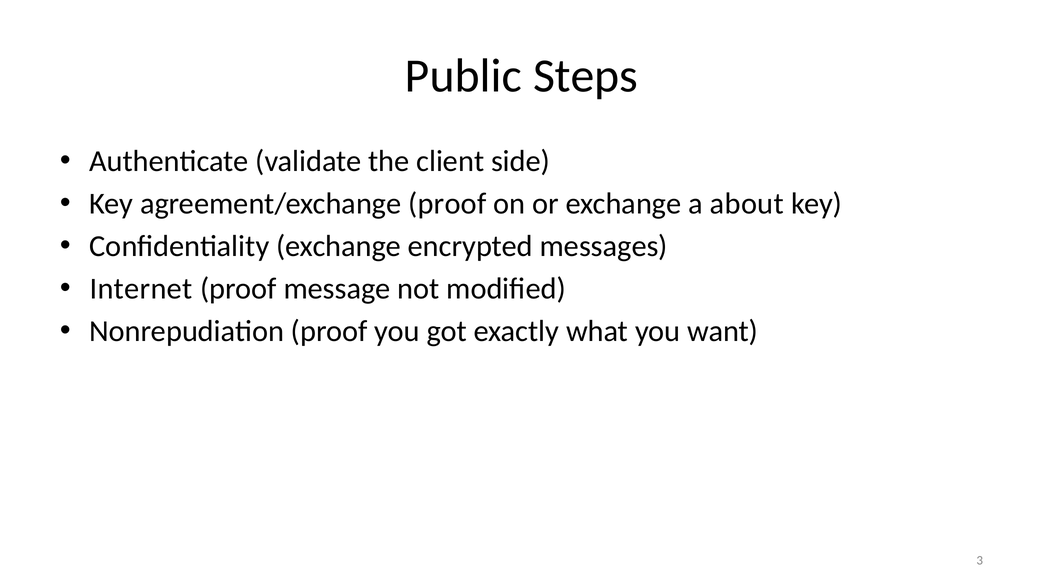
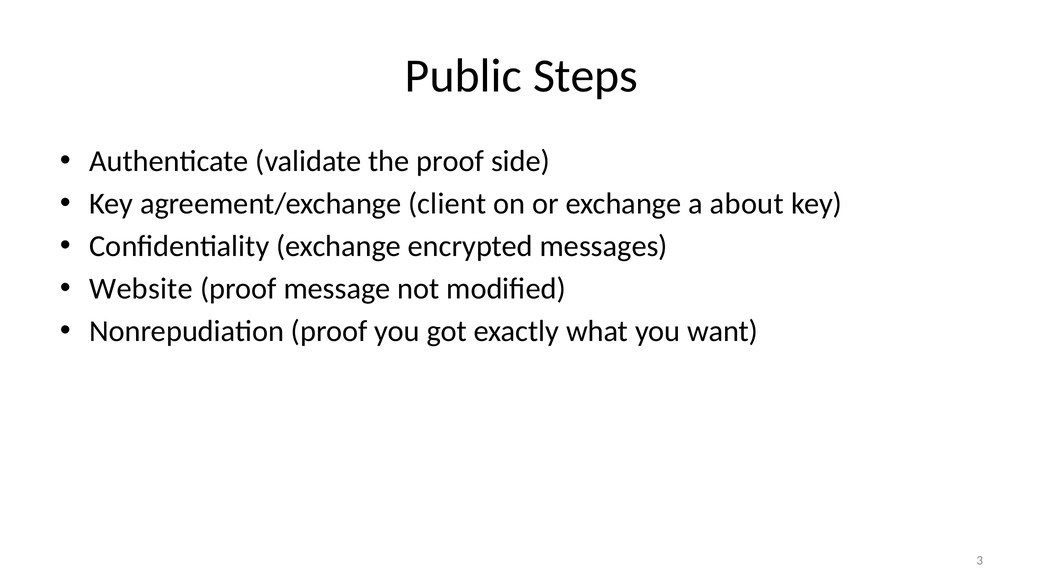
the client: client -> proof
agreement/exchange proof: proof -> client
Internet: Internet -> Website
